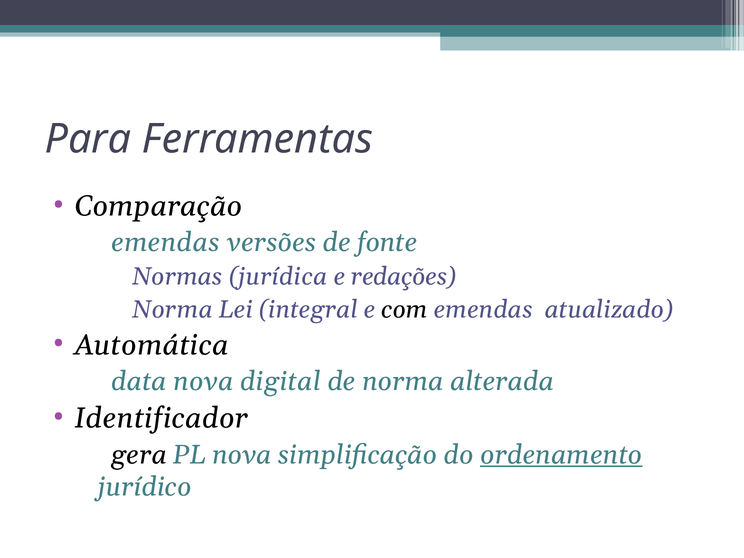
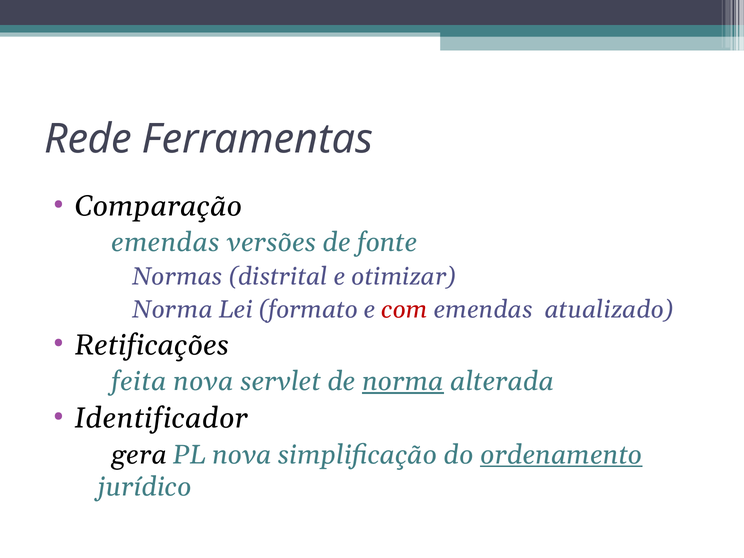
Para: Para -> Rede
jurídica: jurídica -> distrital
redações: redações -> otimizar
integral: integral -> formato
com colour: black -> red
Automática: Automática -> Retificações
data: data -> feita
digital: digital -> servlet
norma at (403, 381) underline: none -> present
